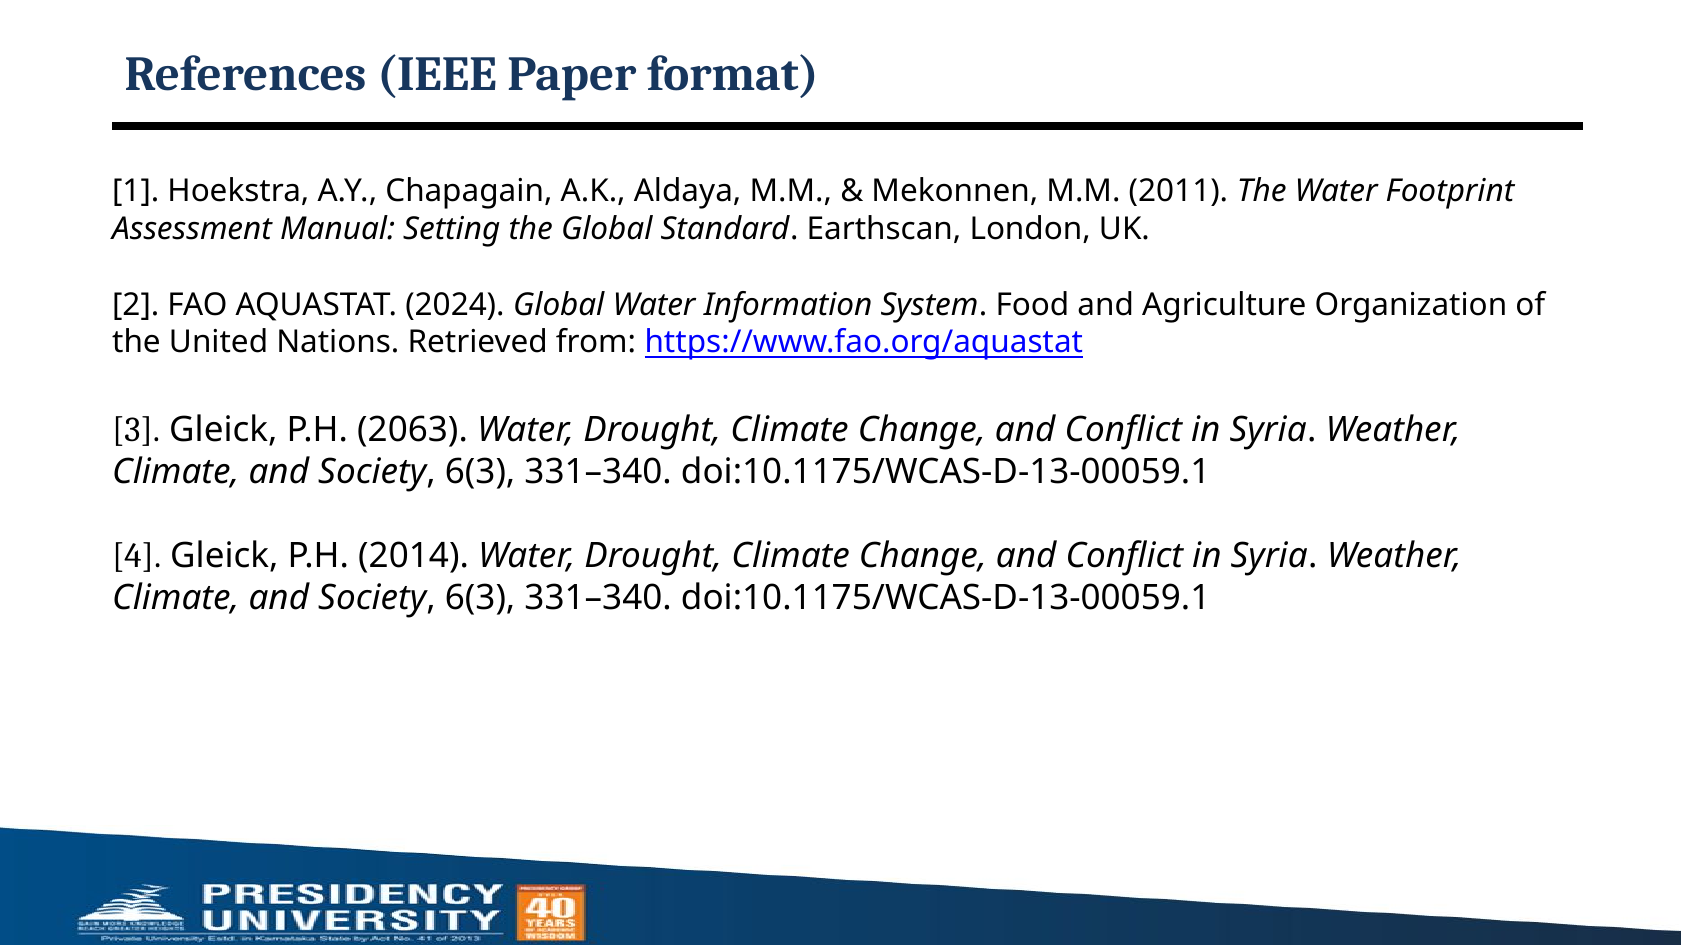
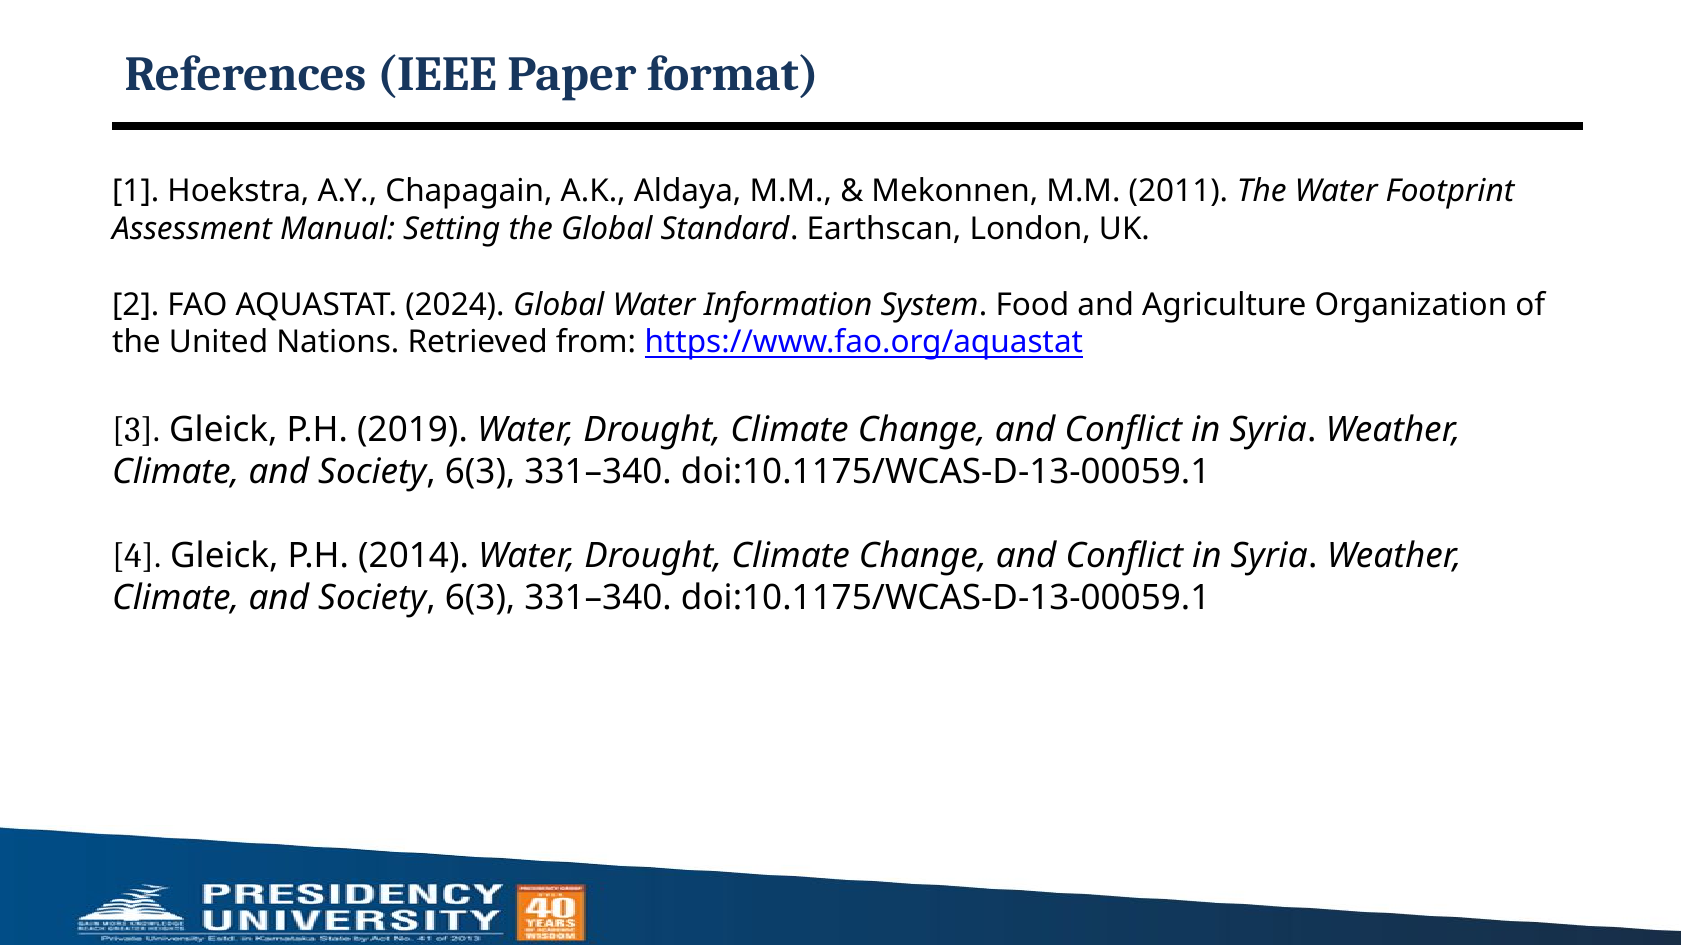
2063: 2063 -> 2019
